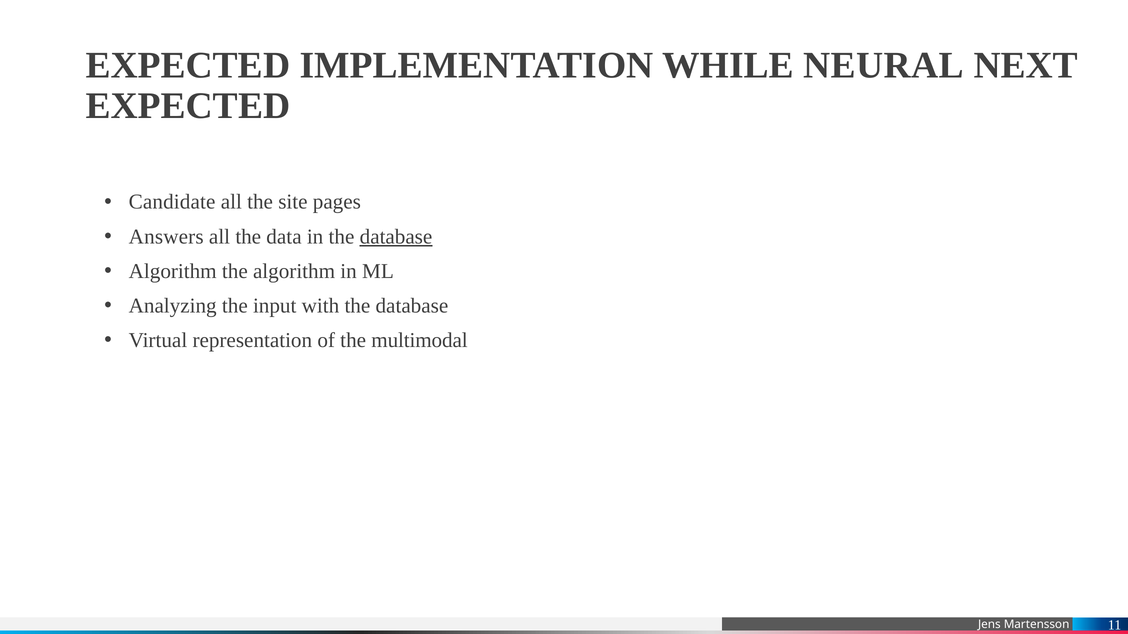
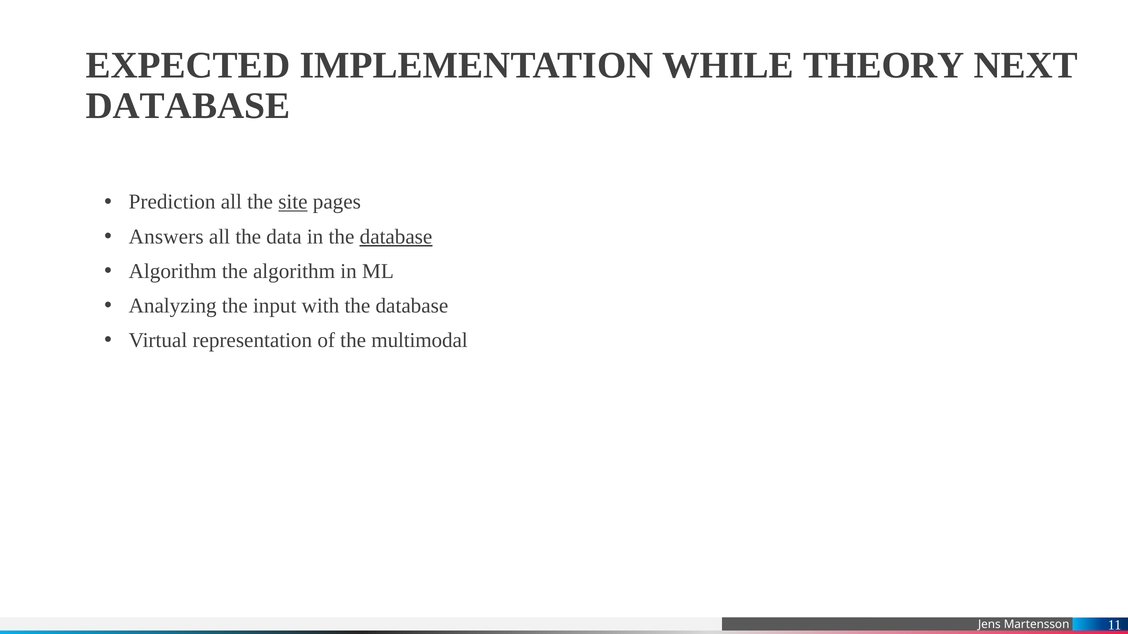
NEURAL: NEURAL -> THEORY
EXPECTED at (188, 106): EXPECTED -> DATABASE
Candidate: Candidate -> Prediction
site underline: none -> present
